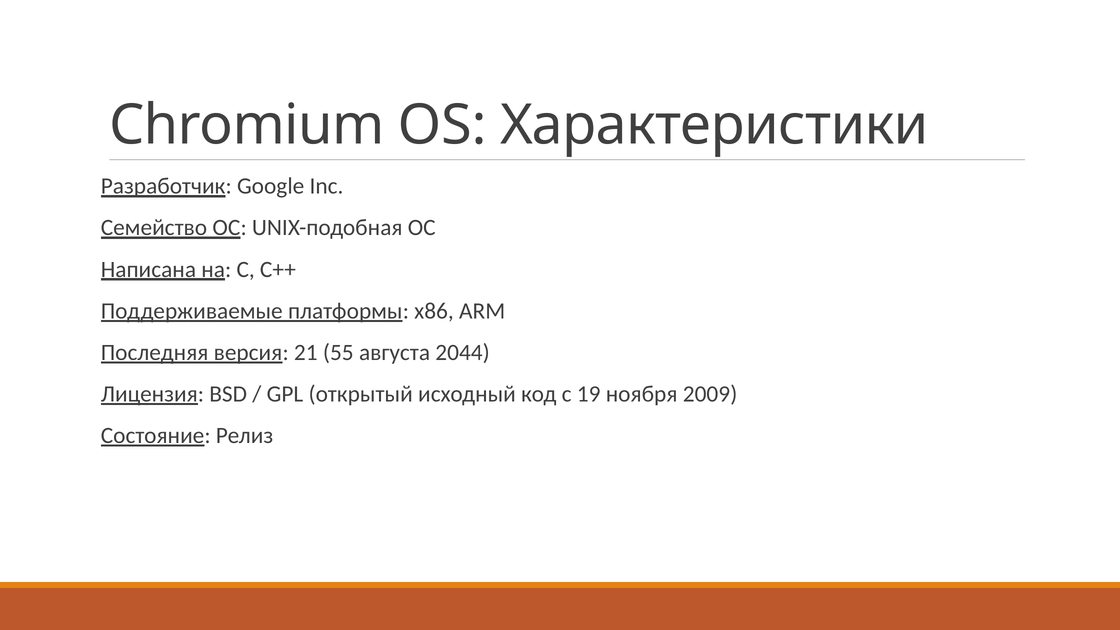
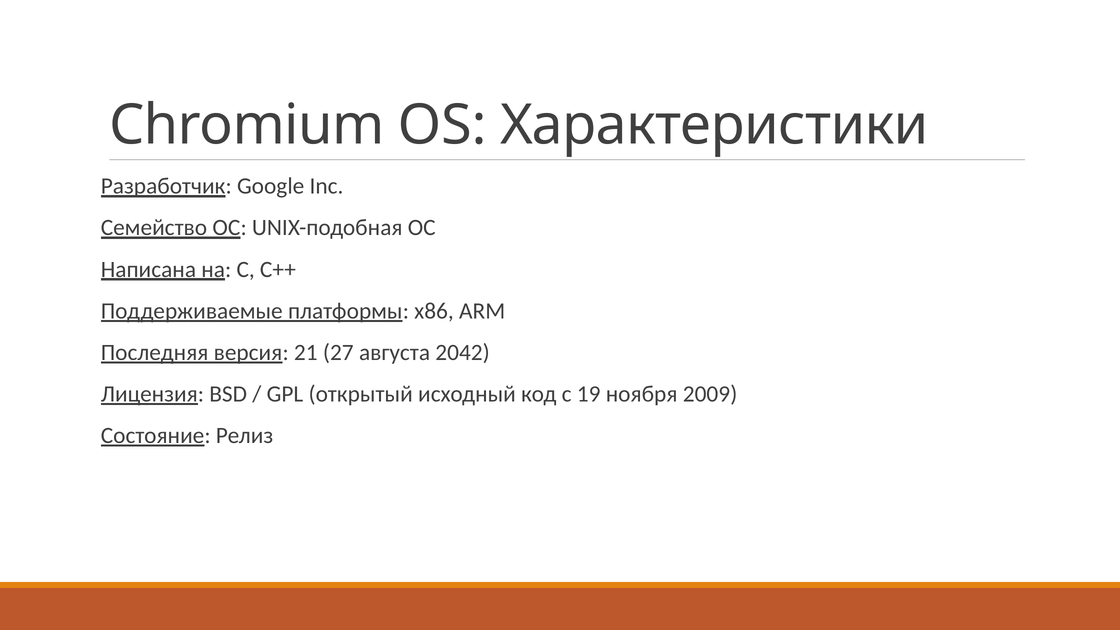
55: 55 -> 27
2044: 2044 -> 2042
